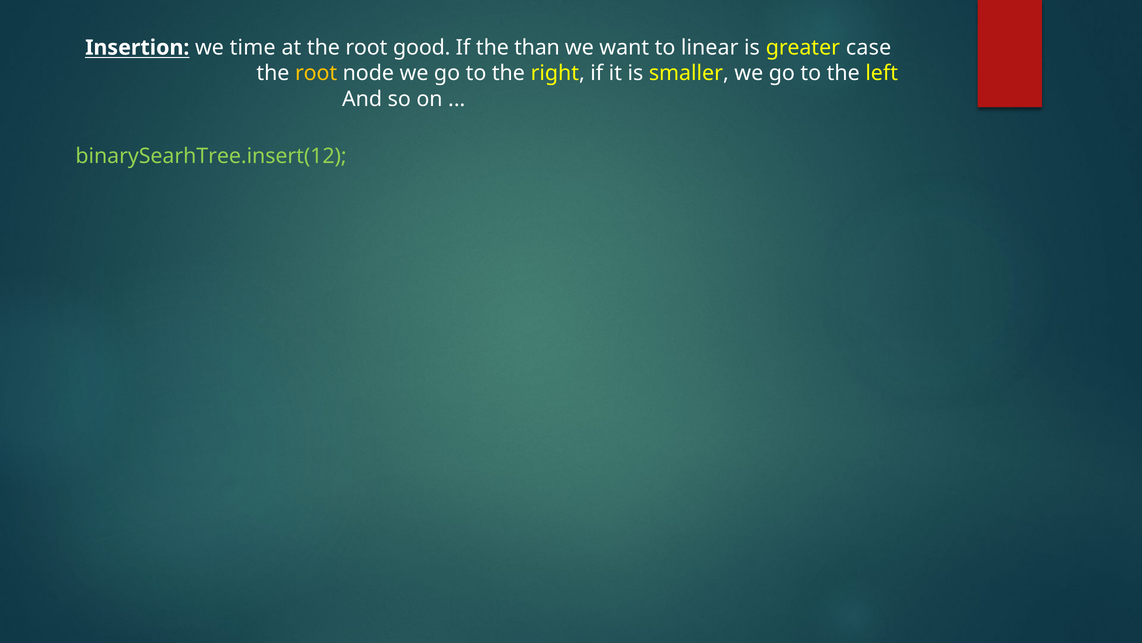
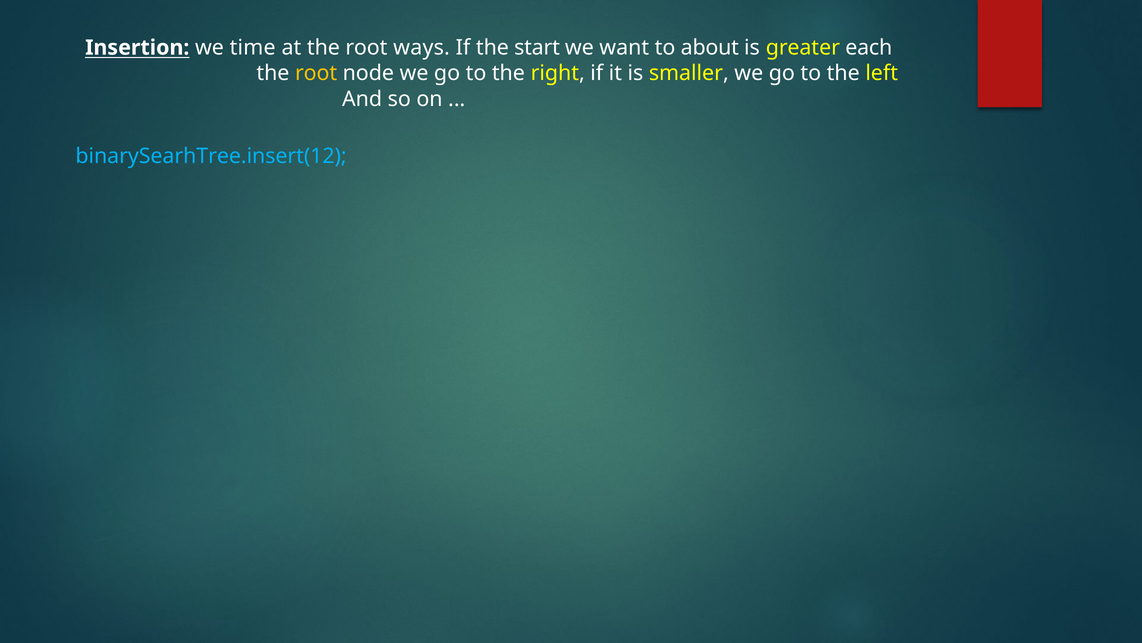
good: good -> ways
than: than -> start
linear: linear -> about
case: case -> each
binarySearhTree.insert(12 colour: light green -> light blue
